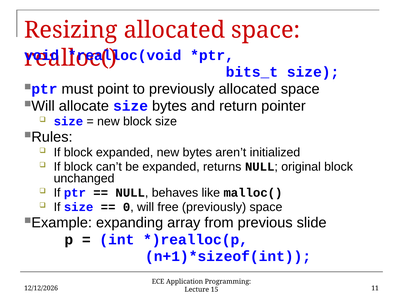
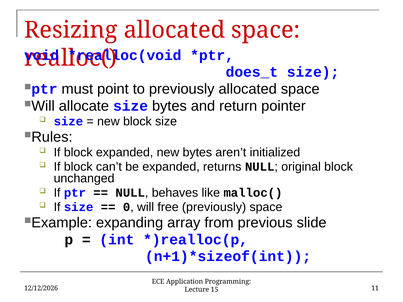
bits_t: bits_t -> does_t
